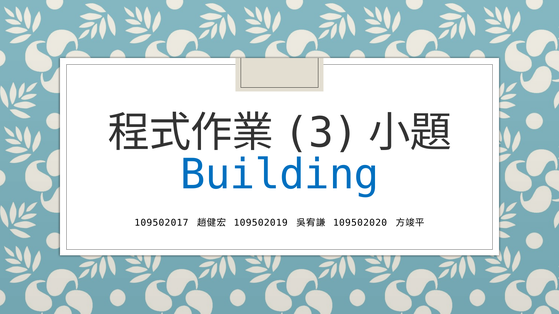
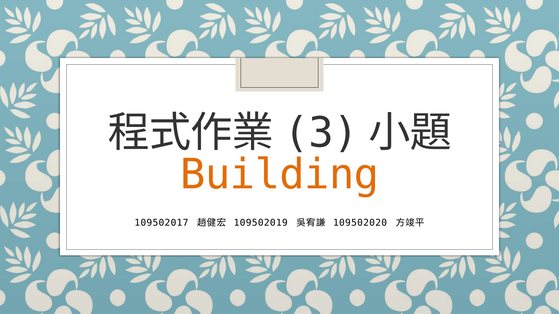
Building colour: blue -> orange
